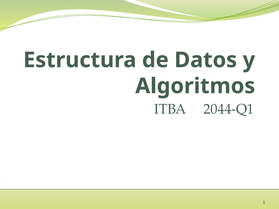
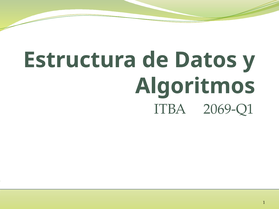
2044-Q1: 2044-Q1 -> 2069-Q1
